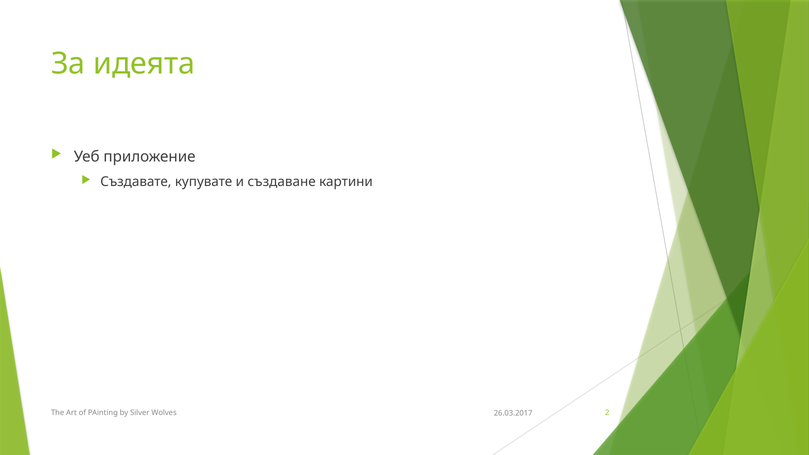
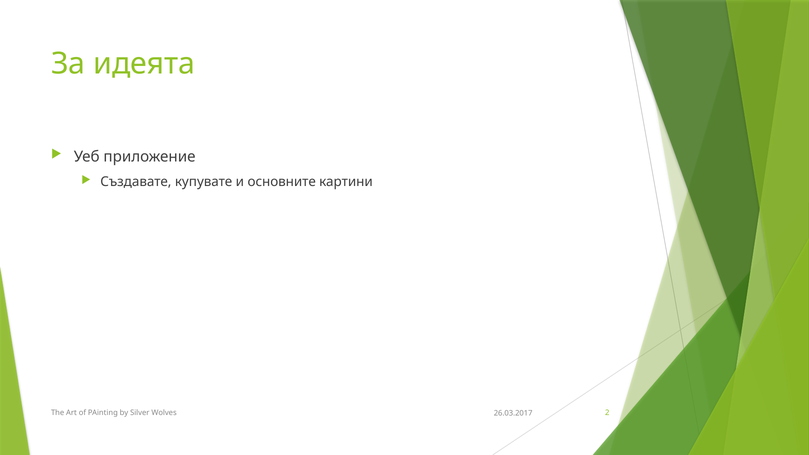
създаване: създаване -> основните
